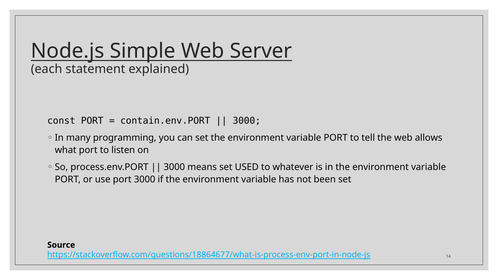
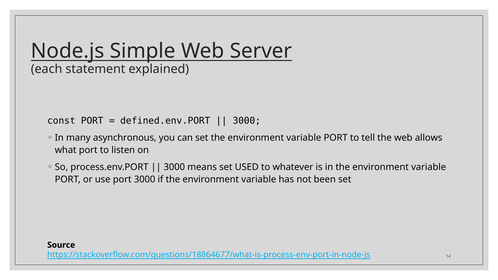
contain.env.PORT: contain.env.PORT -> defined.env.PORT
programming: programming -> asynchronous
